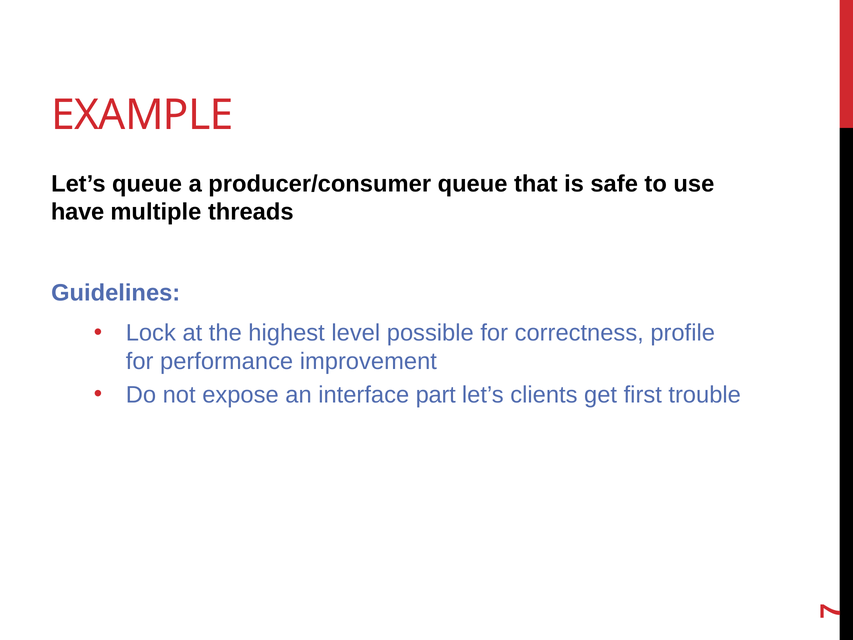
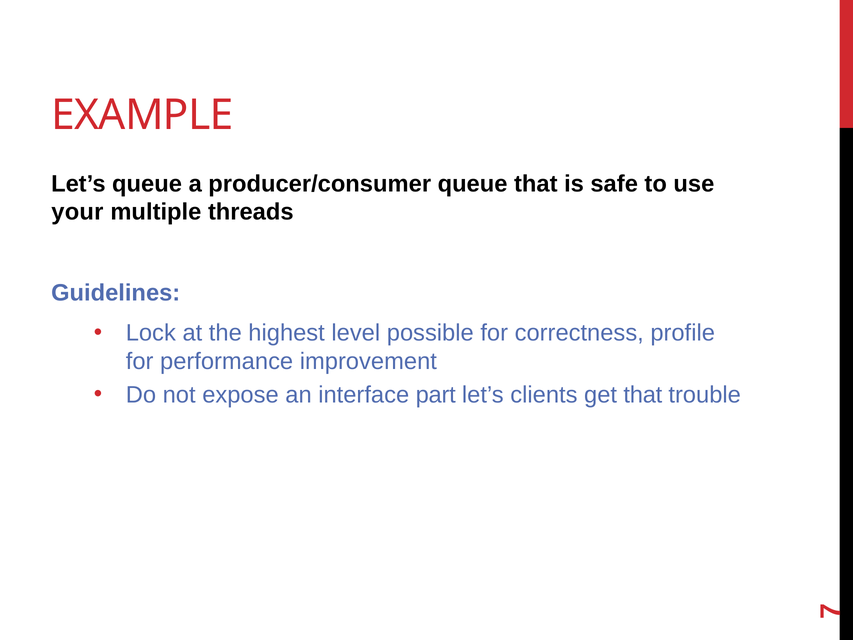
have: have -> your
get first: first -> that
